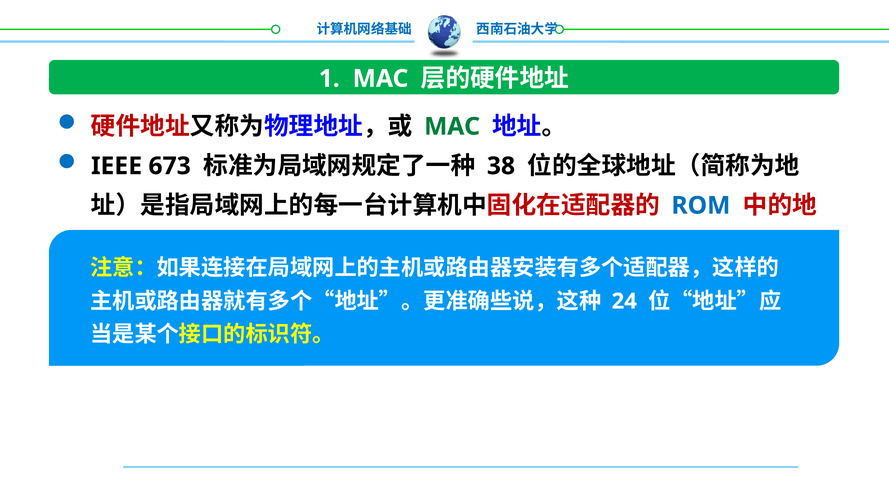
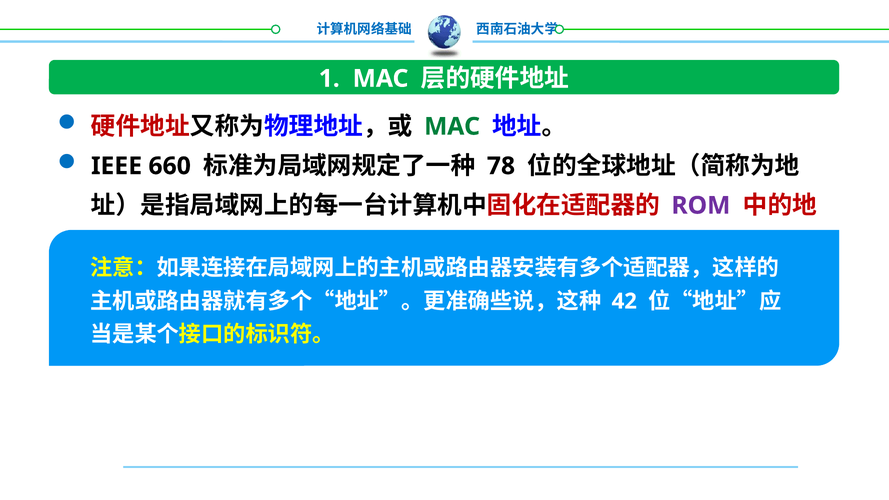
673: 673 -> 660
38: 38 -> 78
ROM colour: blue -> purple
24: 24 -> 42
